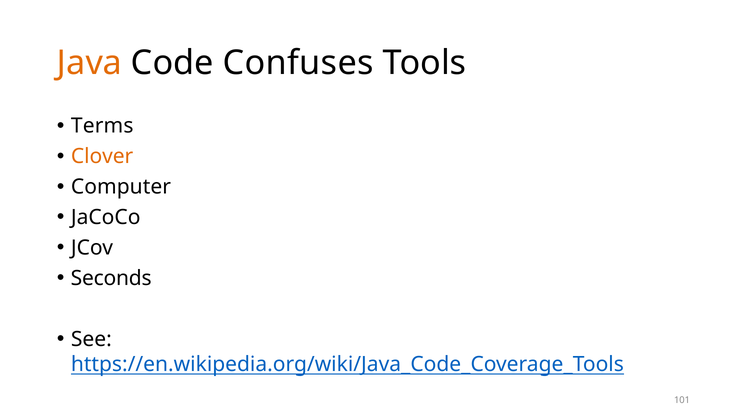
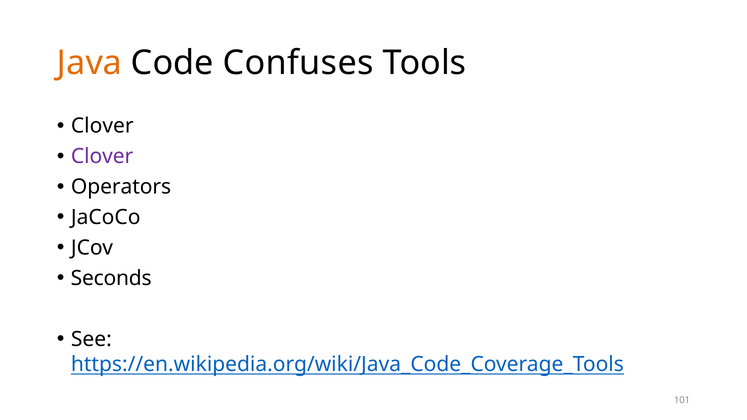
Terms at (102, 126): Terms -> Clover
Clover at (102, 156) colour: orange -> purple
Computer: Computer -> Operators
